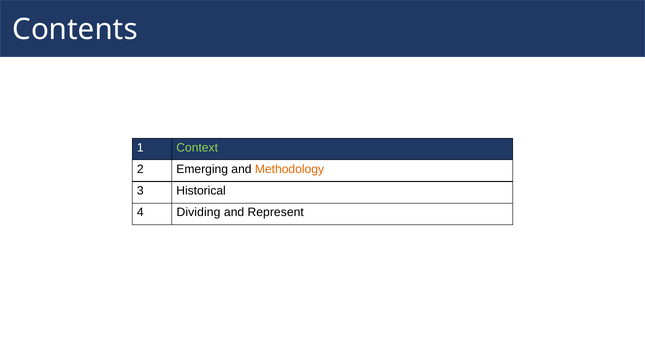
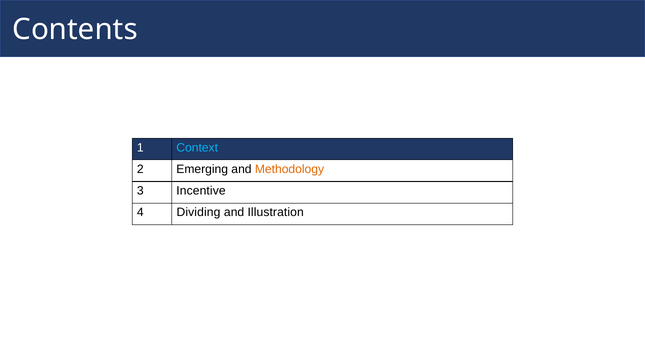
Context colour: light green -> light blue
Historical: Historical -> Incentive
Represent: Represent -> Illustration
